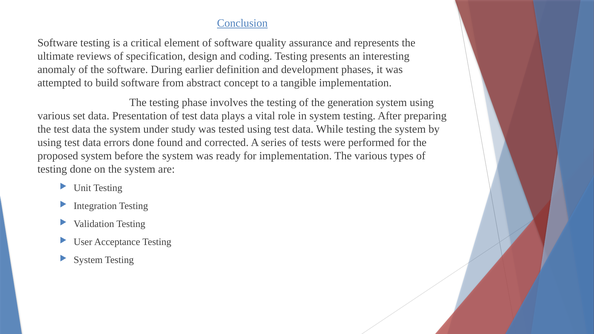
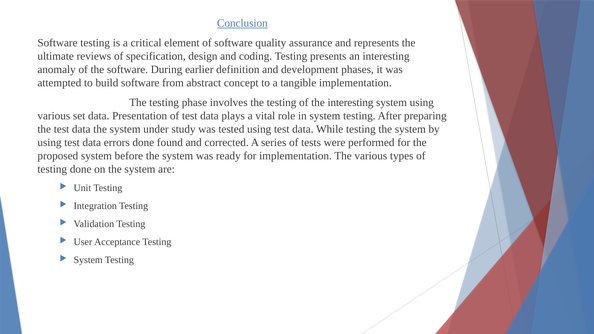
the generation: generation -> interesting
